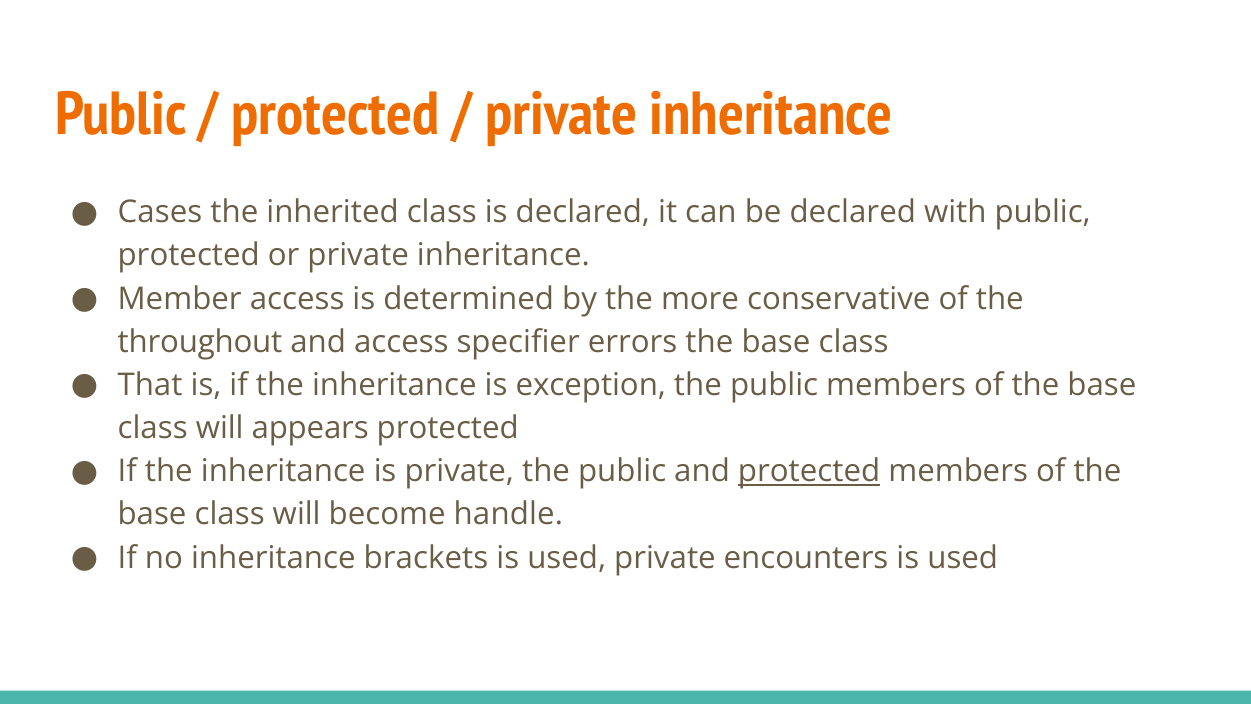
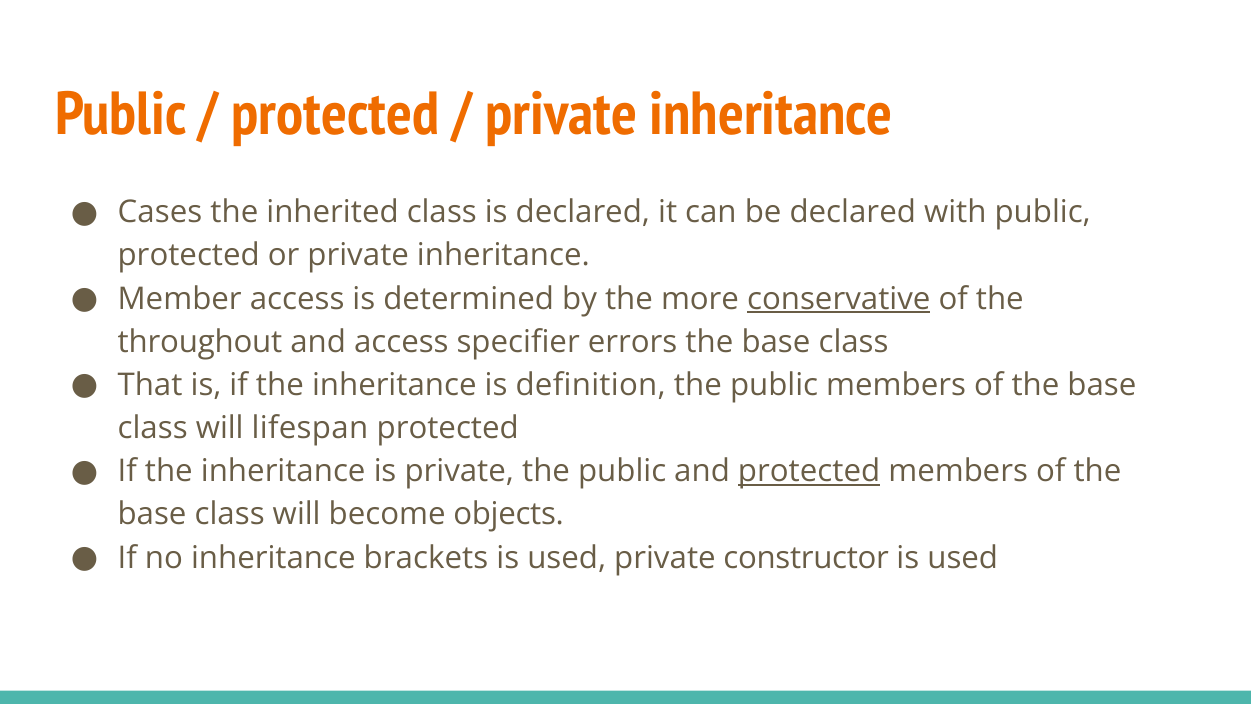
conservative underline: none -> present
exception: exception -> definition
appears: appears -> lifespan
handle: handle -> objects
encounters: encounters -> constructor
